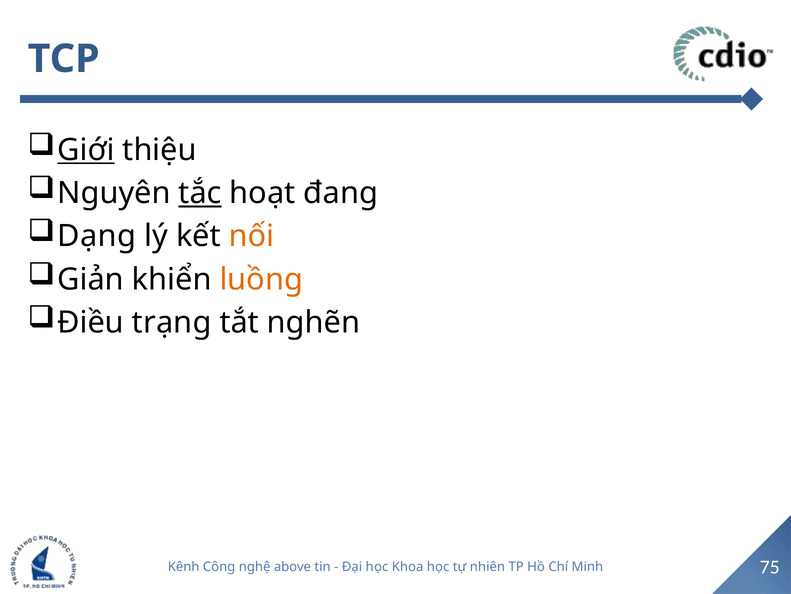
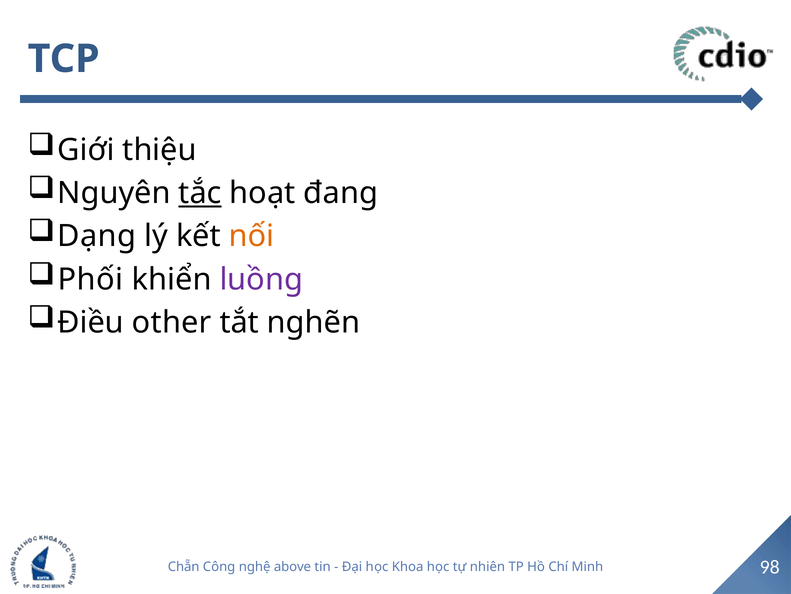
Giới underline: present -> none
Giản: Giản -> Phối
luồng colour: orange -> purple
trạng: trạng -> other
Kênh: Kênh -> Chẵn
75: 75 -> 98
